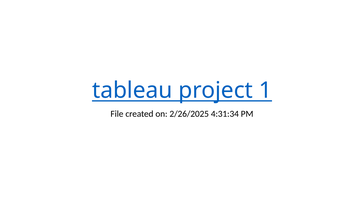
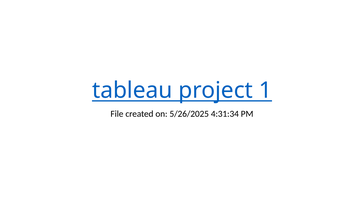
2/26/2025: 2/26/2025 -> 5/26/2025
